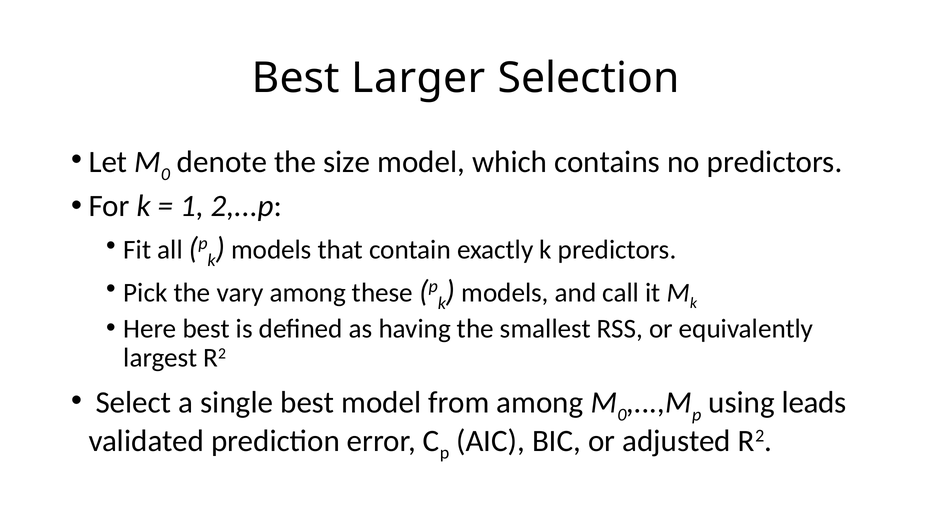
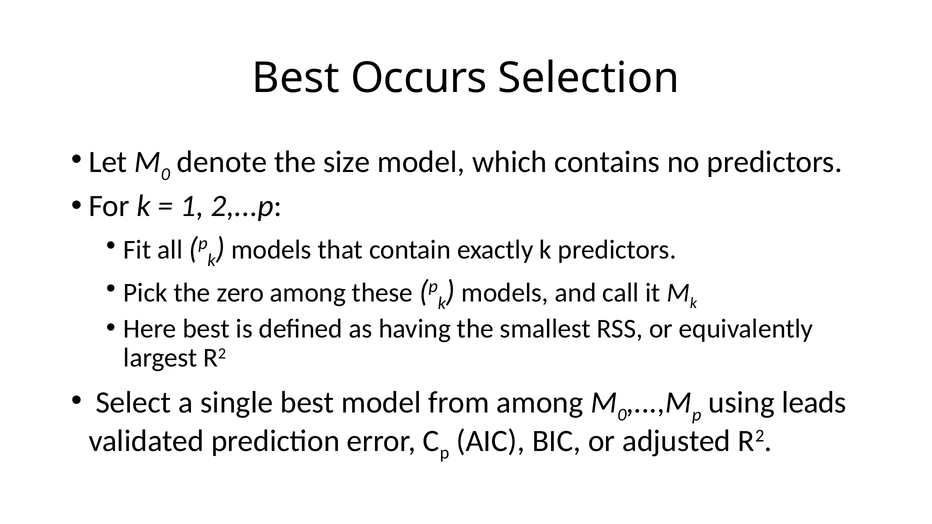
Larger: Larger -> Occurs
vary: vary -> zero
